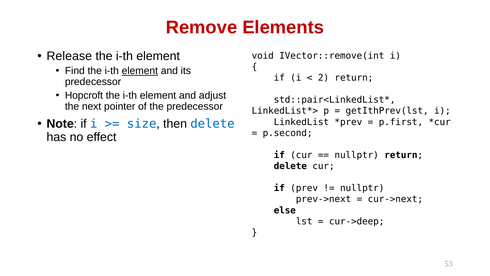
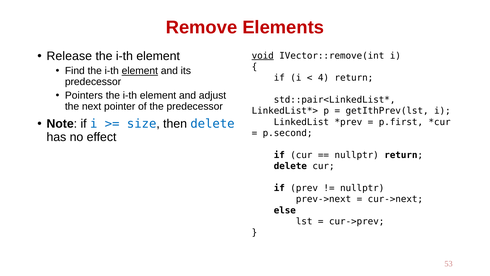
void underline: none -> present
2: 2 -> 4
Hopcroft: Hopcroft -> Pointers
cur->deep: cur->deep -> cur->prev
